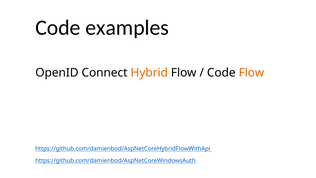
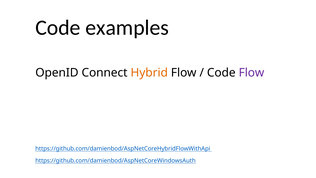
Flow at (251, 73) colour: orange -> purple
